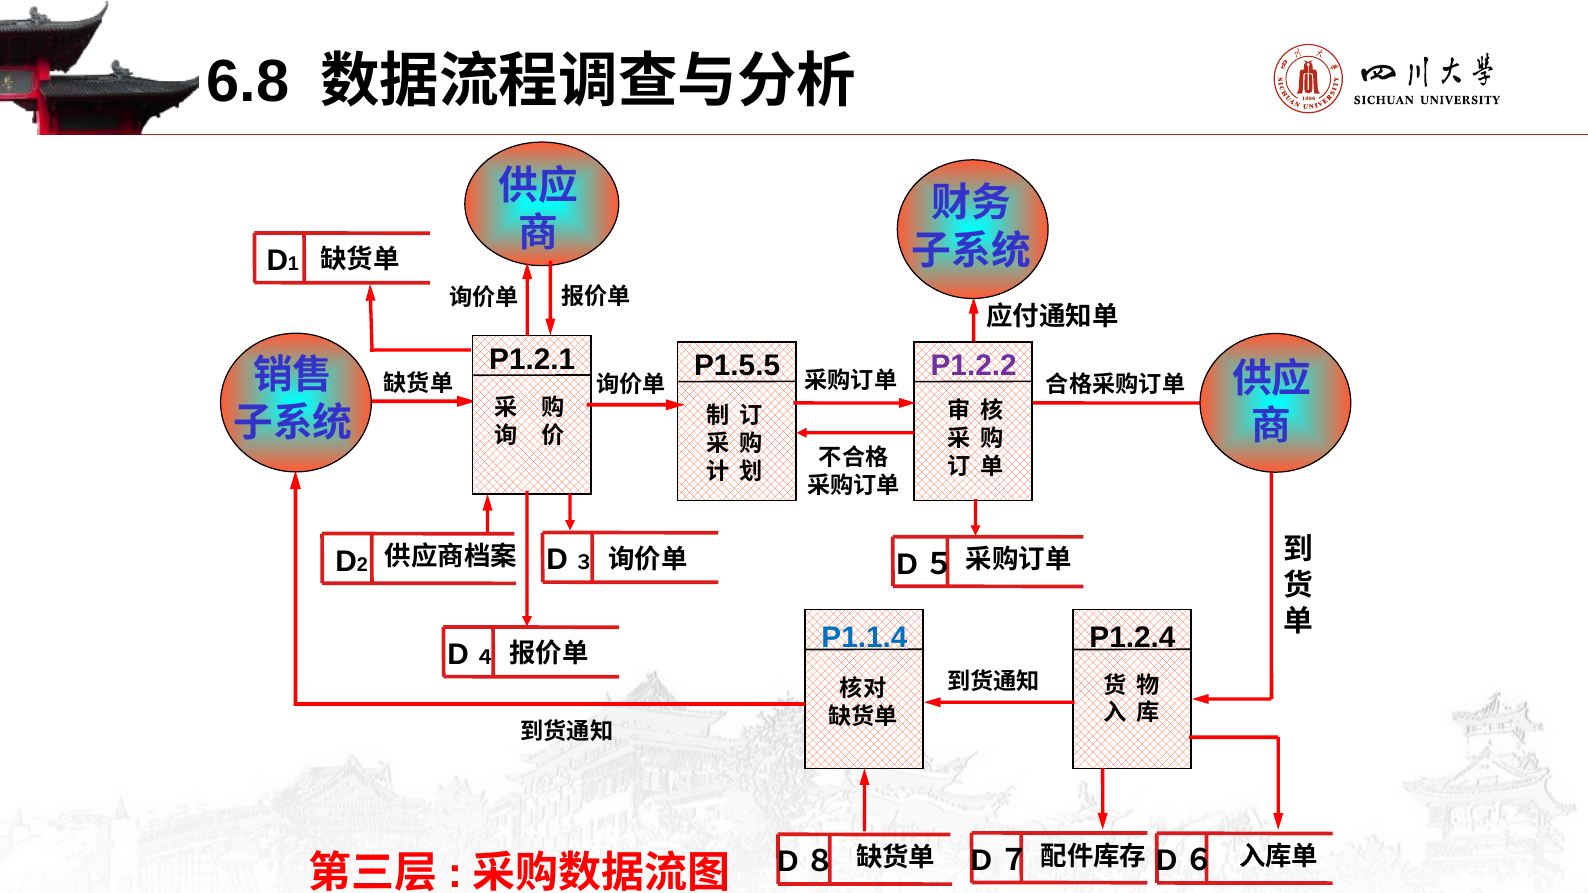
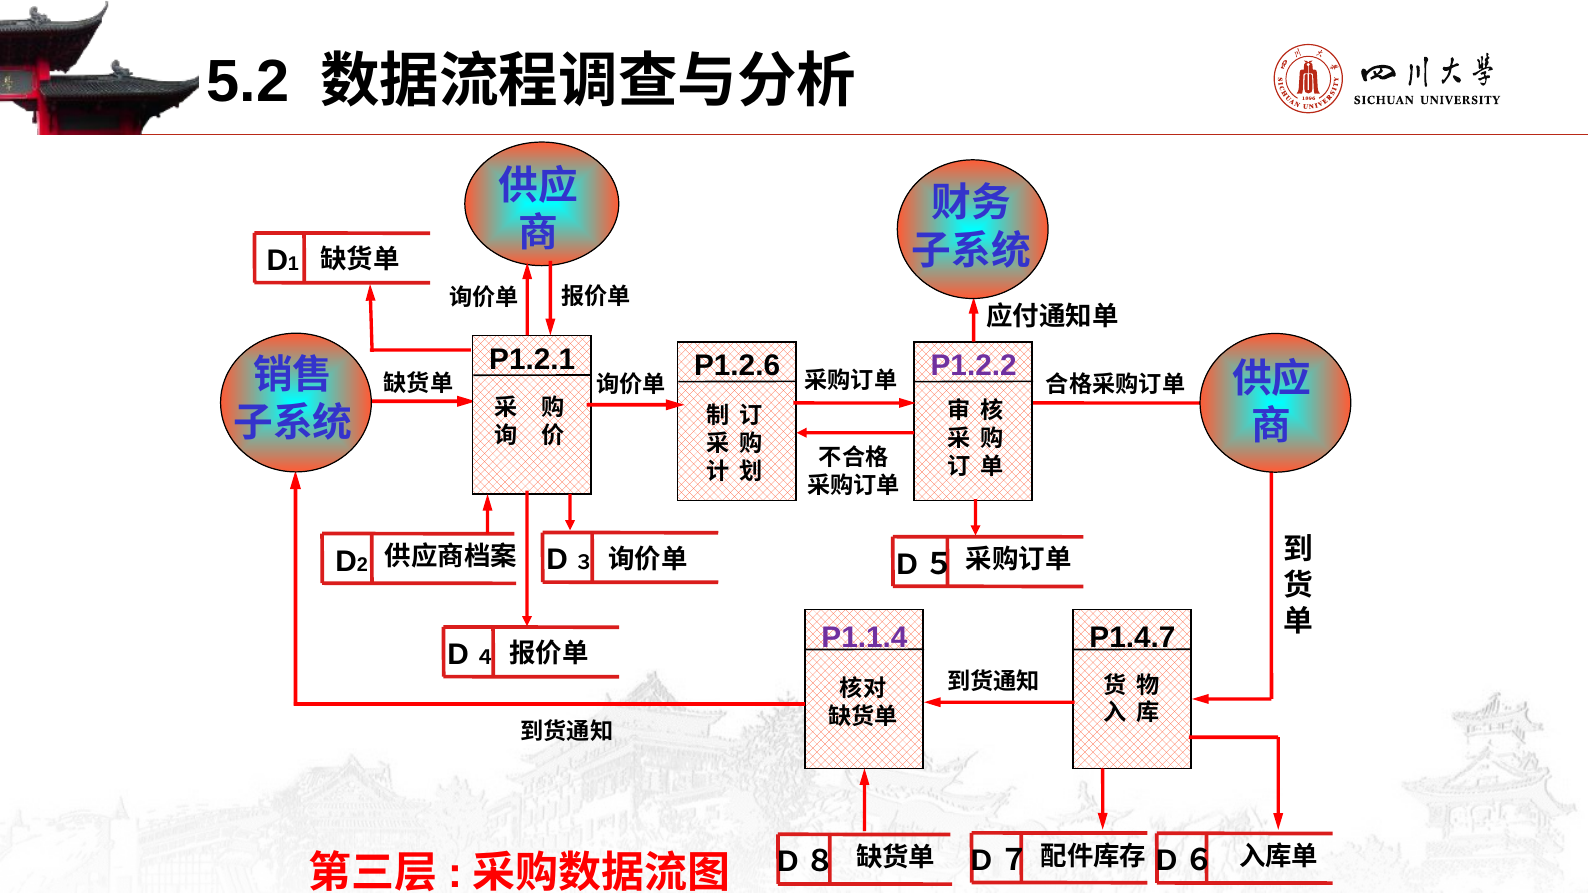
6.8: 6.8 -> 5.2
P1.5.5: P1.5.5 -> P1.2.6
P1.1.4 colour: blue -> purple
P1.2.4: P1.2.4 -> P1.4.7
